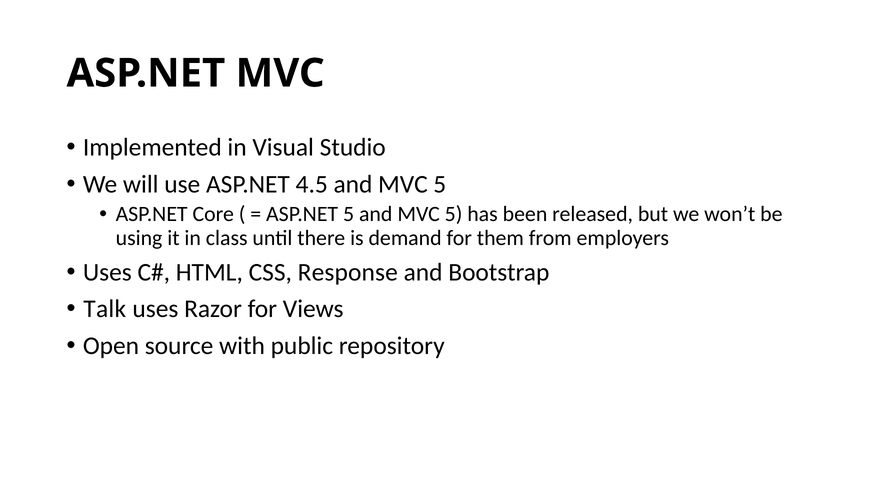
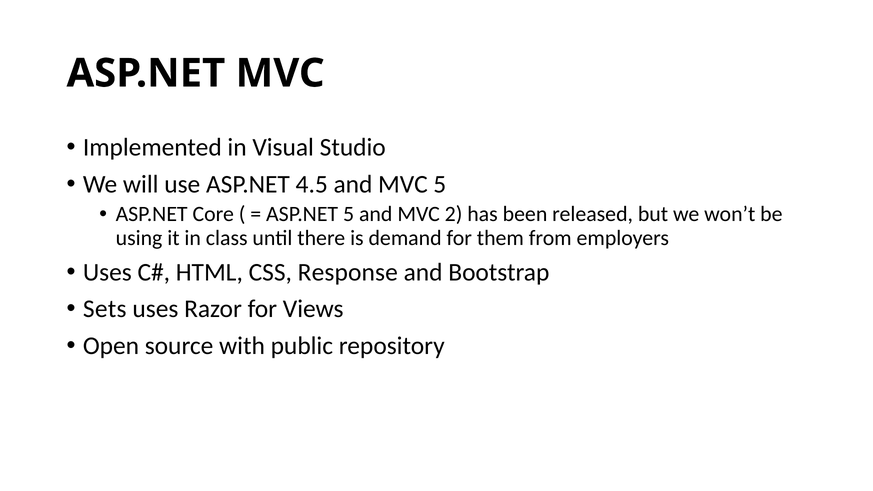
5 and MVC 5: 5 -> 2
Talk: Talk -> Sets
